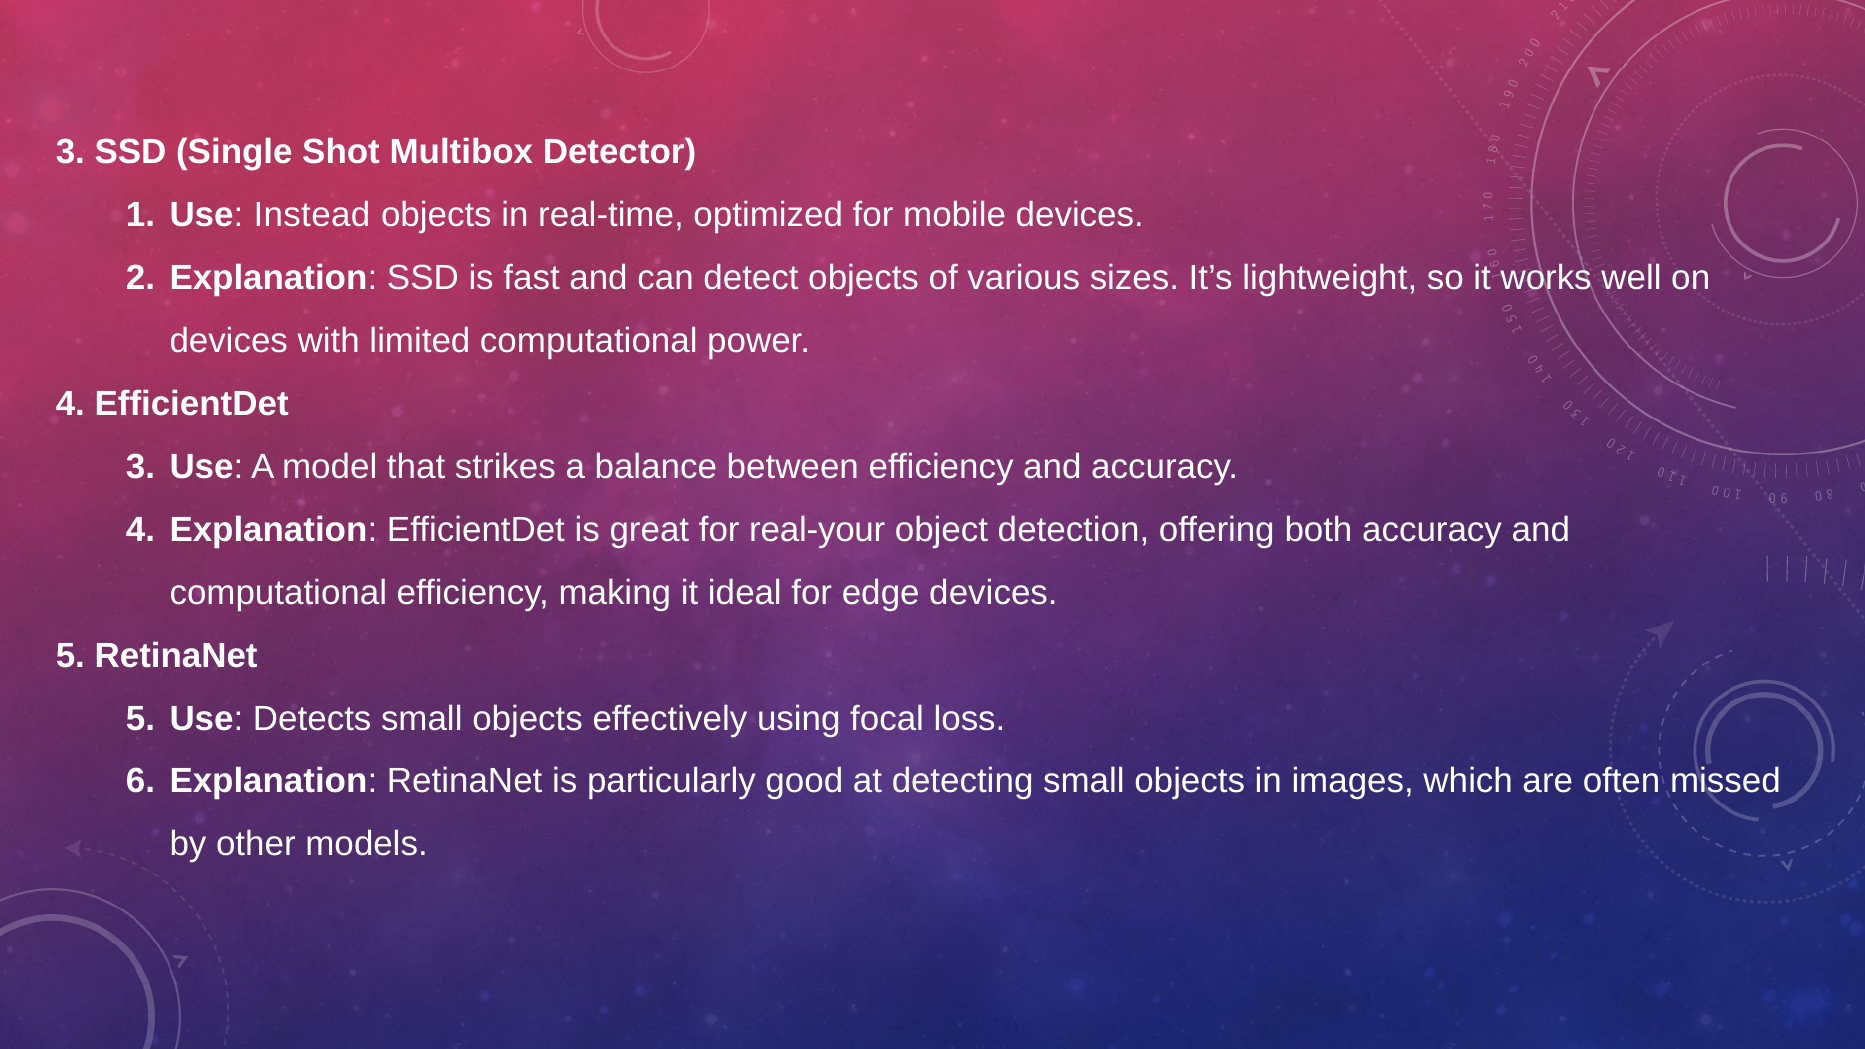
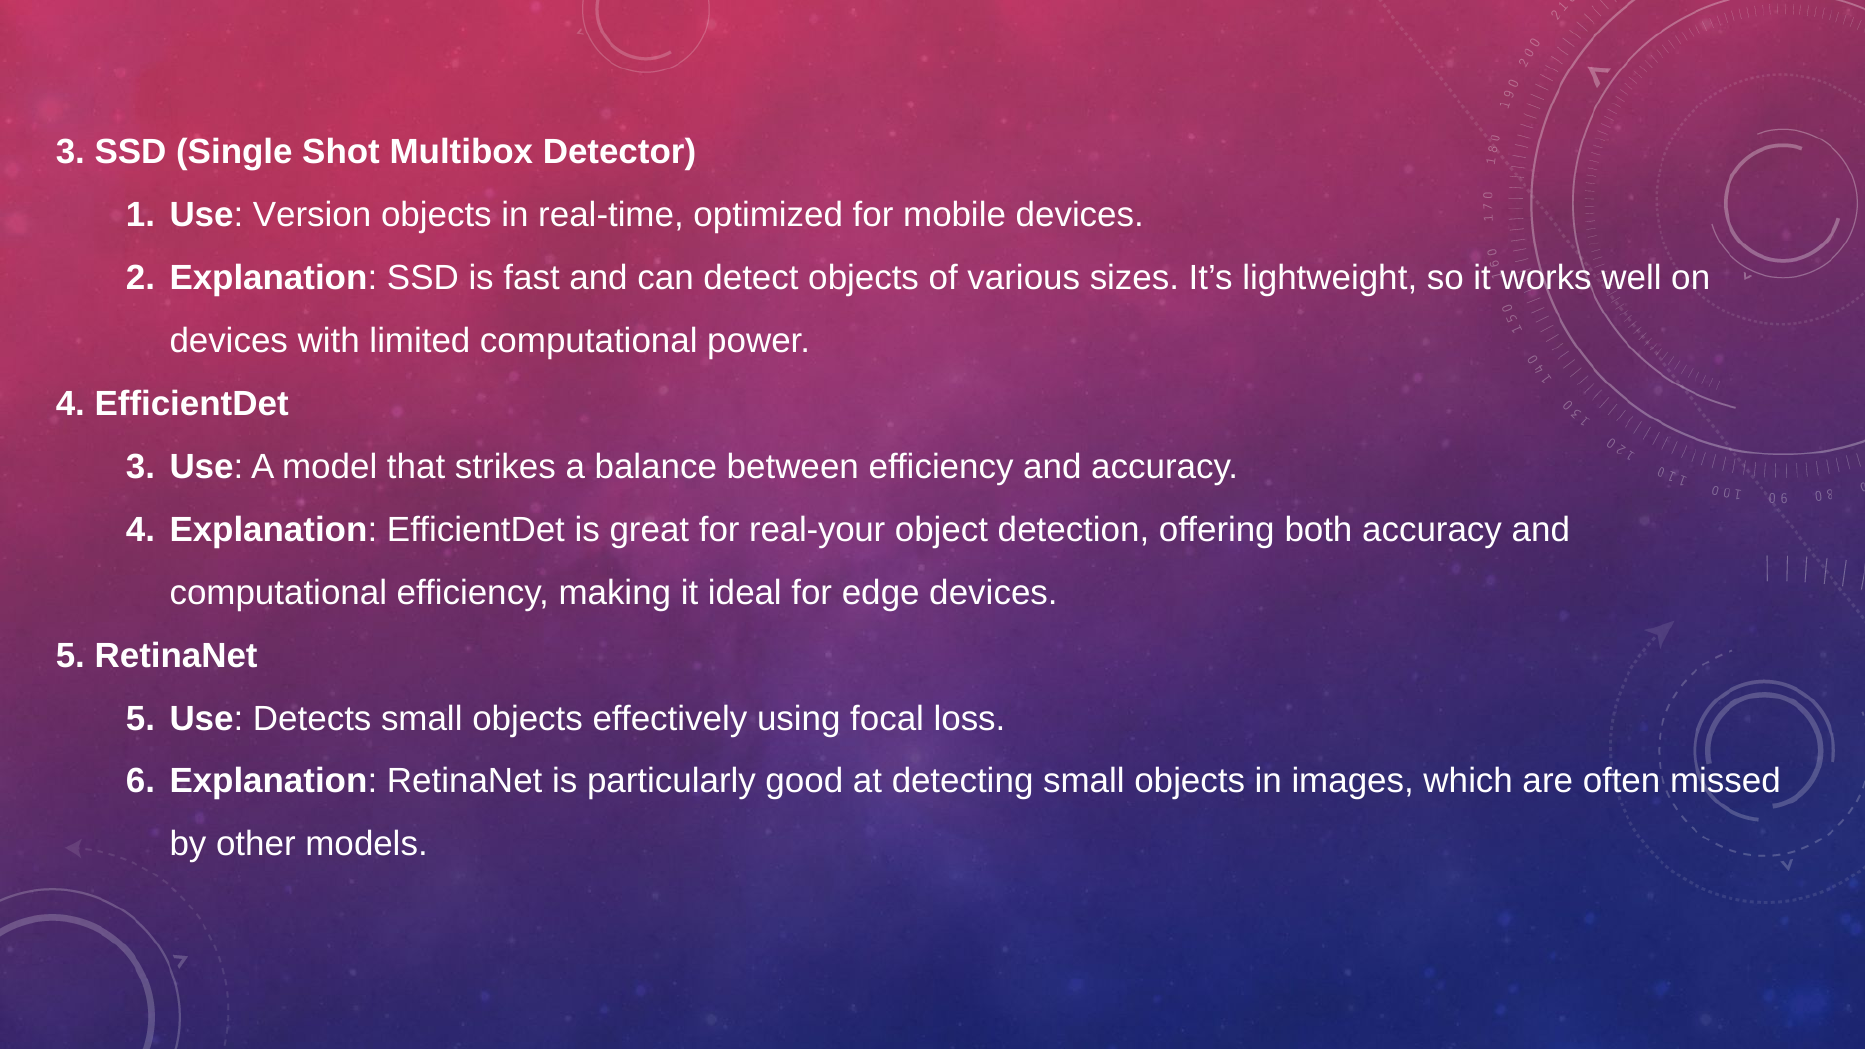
Instead: Instead -> Version
